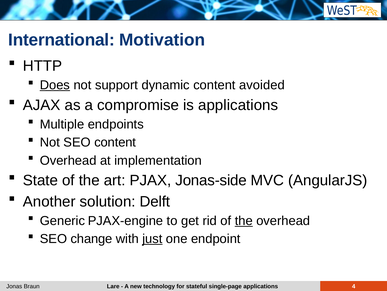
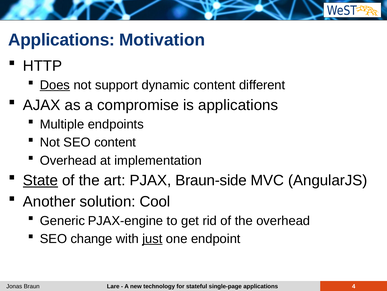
International at (62, 40): International -> Applications
avoided: avoided -> different
State underline: none -> present
Jonas-side: Jonas-side -> Braun-side
Delft: Delft -> Cool
the at (244, 220) underline: present -> none
